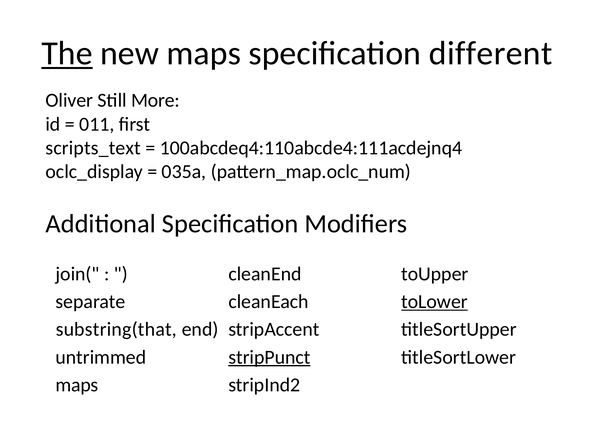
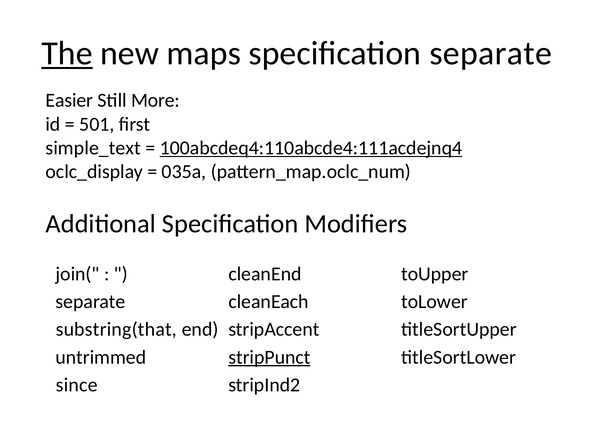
specification different: different -> separate
Oliver: Oliver -> Easier
011: 011 -> 501
scripts_text: scripts_text -> simple_text
100abcdeq4:110abcde4:111acdejnq4 underline: none -> present
toLower underline: present -> none
maps at (77, 385): maps -> since
